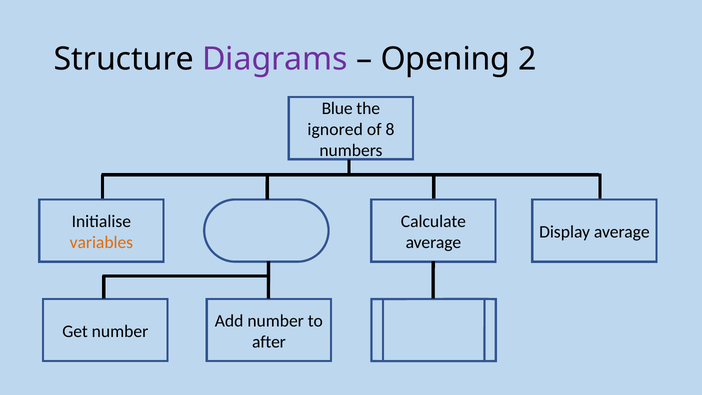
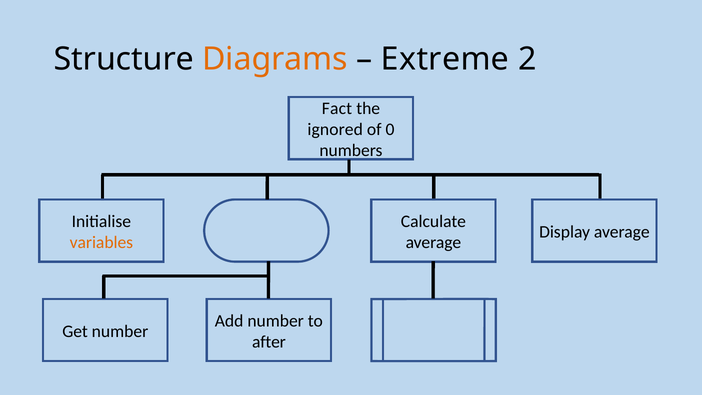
Diagrams colour: purple -> orange
Opening: Opening -> Extreme
Blue: Blue -> Fact
8: 8 -> 0
